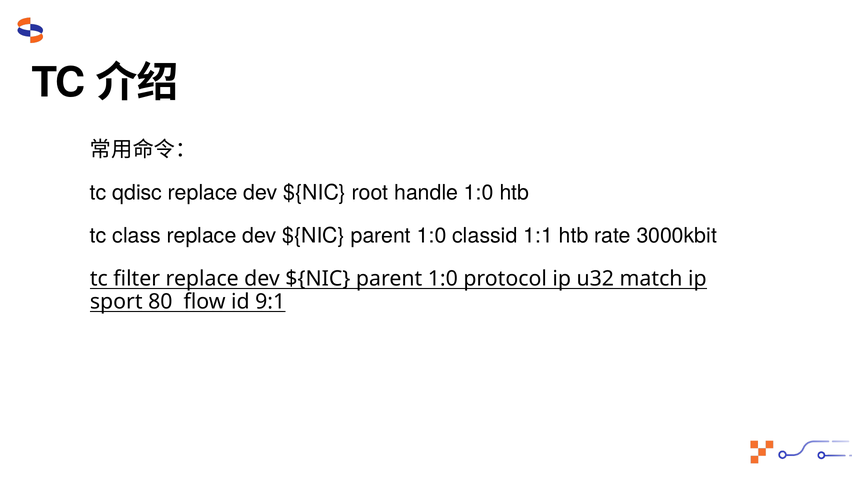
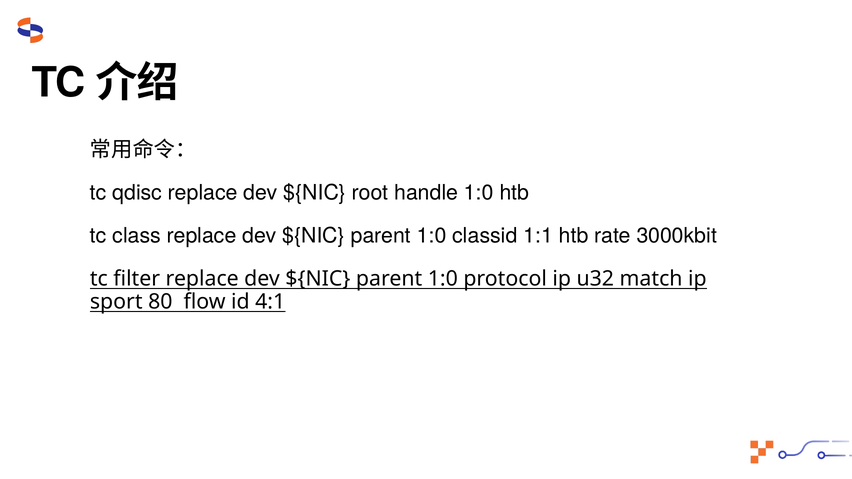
9:1: 9:1 -> 4:1
